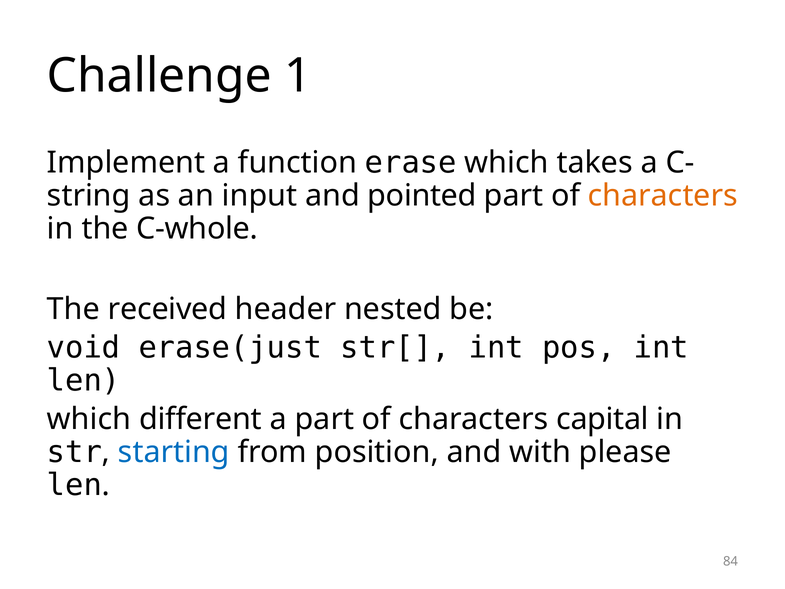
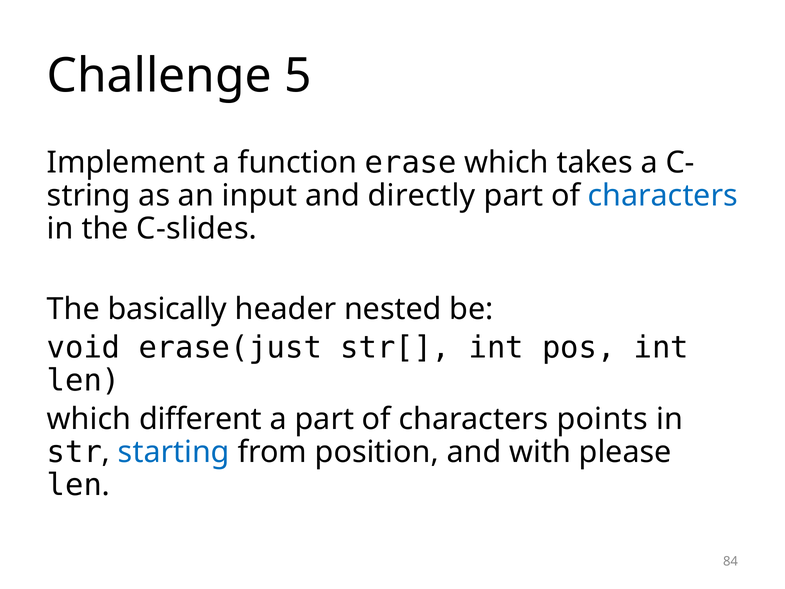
1: 1 -> 5
pointed: pointed -> directly
characters at (663, 196) colour: orange -> blue
C-whole: C-whole -> C-slides
received: received -> basically
capital: capital -> points
